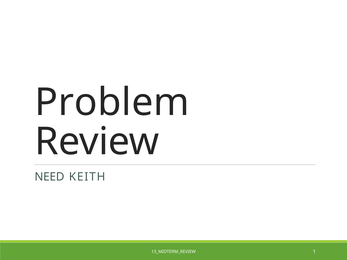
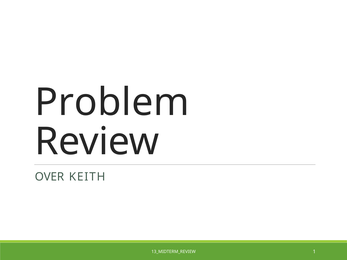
NEED: NEED -> OVER
